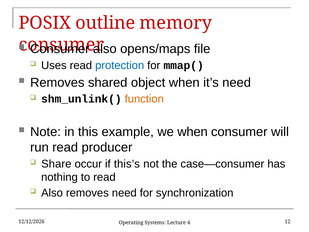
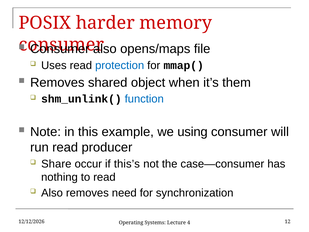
outline: outline -> harder
it’s need: need -> them
function colour: orange -> blue
we when: when -> using
